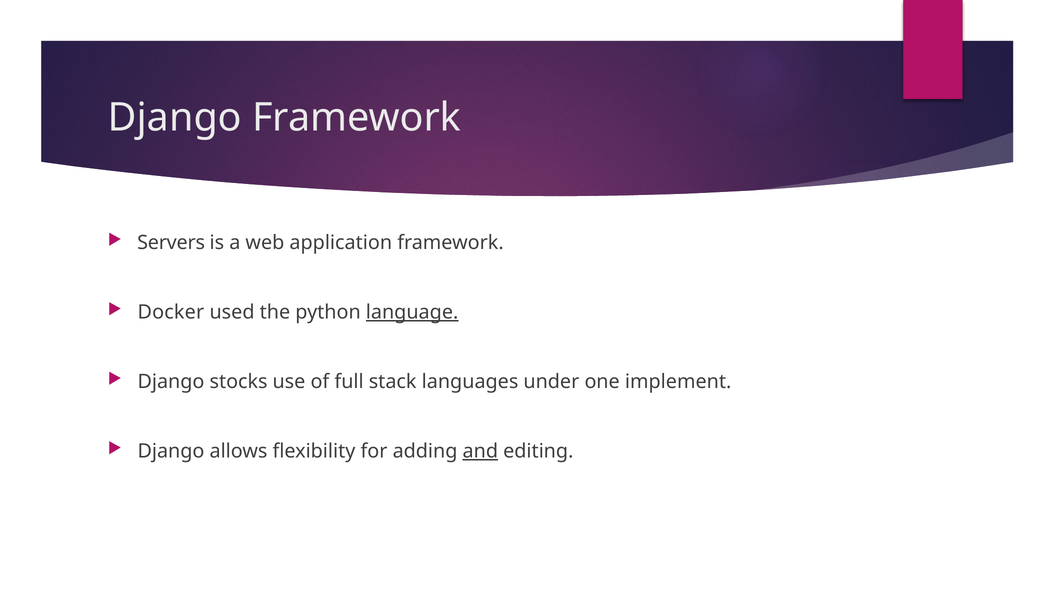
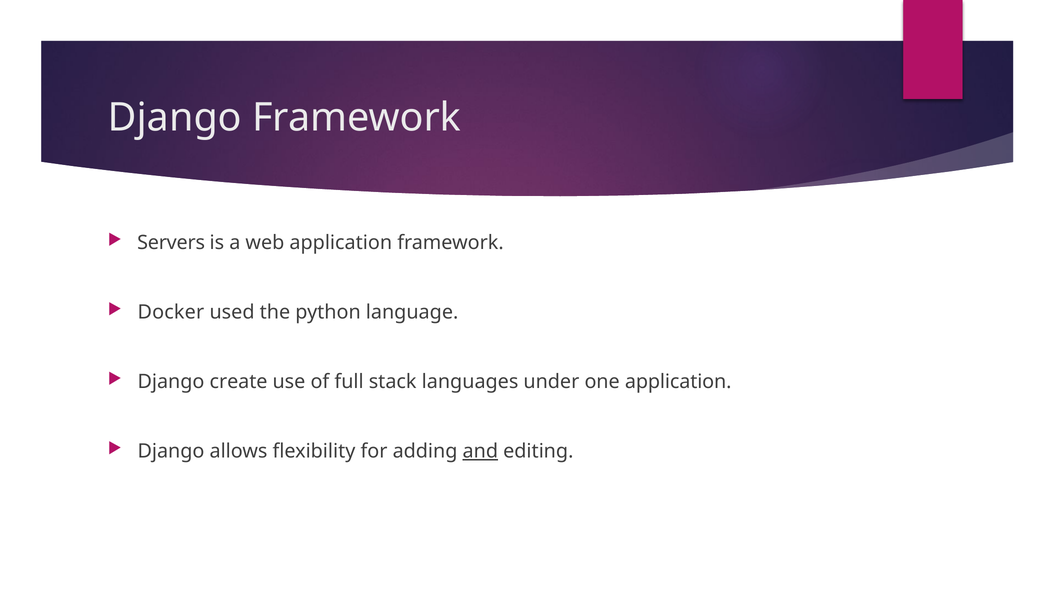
language underline: present -> none
stocks: stocks -> create
one implement: implement -> application
